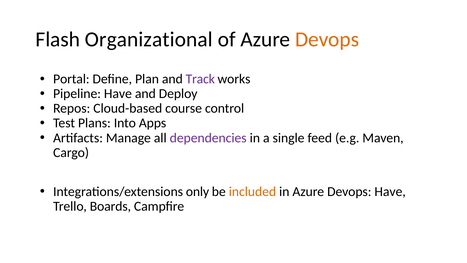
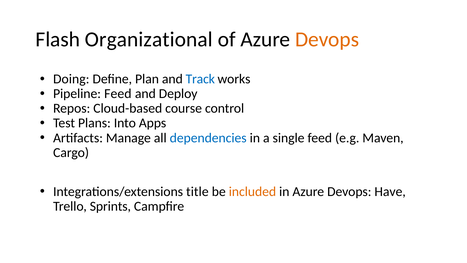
Portal: Portal -> Doing
Track colour: purple -> blue
Pipeline Have: Have -> Feed
dependencies colour: purple -> blue
only: only -> title
Boards: Boards -> Sprints
